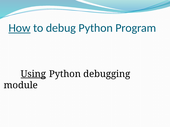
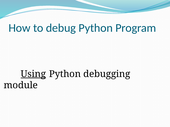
How underline: present -> none
